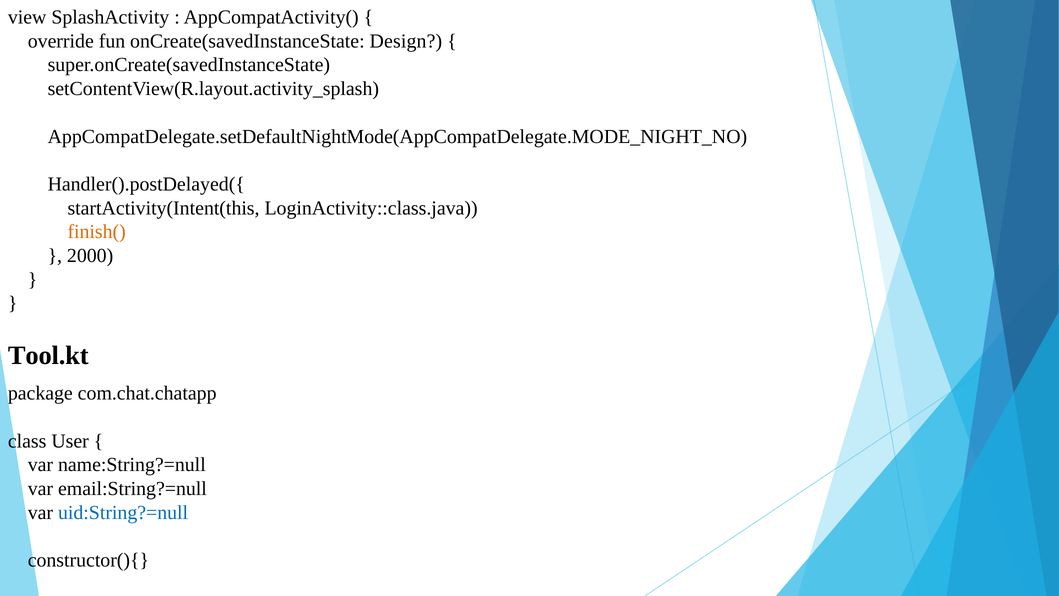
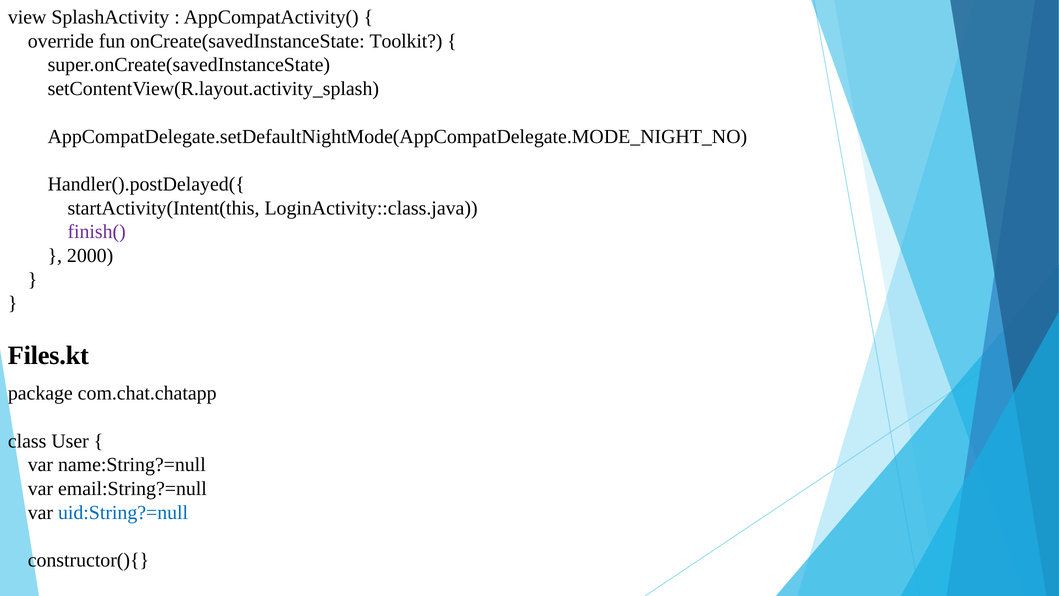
Design: Design -> Toolkit
finish( colour: orange -> purple
Tool.kt: Tool.kt -> Files.kt
